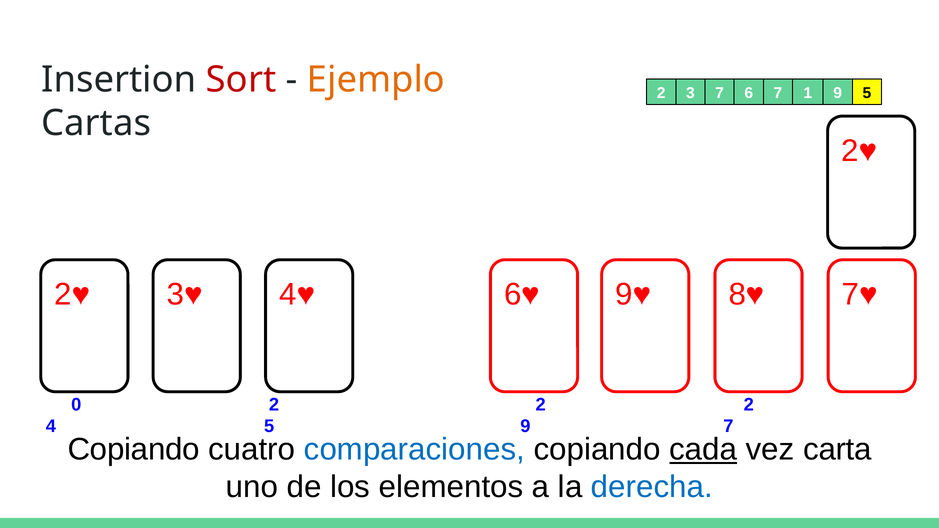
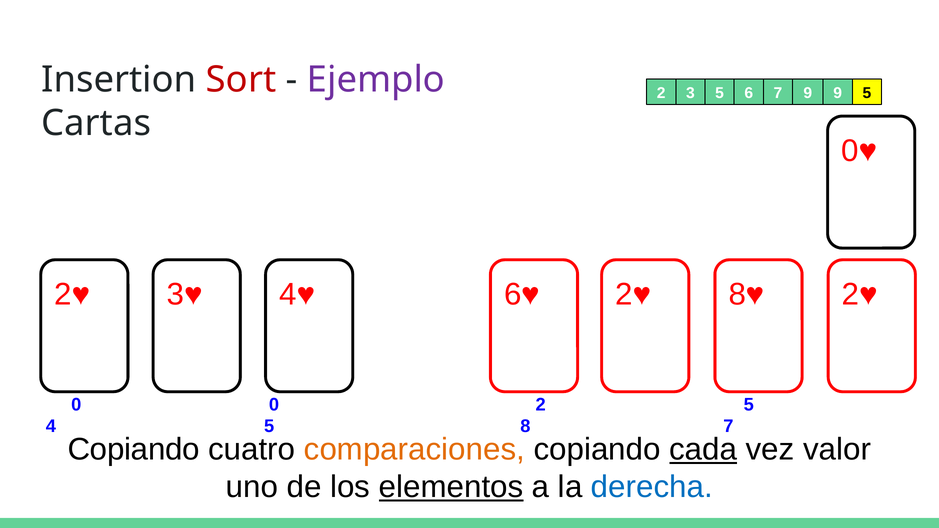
Ejemplo colour: orange -> purple
3 7: 7 -> 5
7 1: 1 -> 9
2♥ at (859, 151): 2♥ -> 0♥
9♥ at (633, 294): 9♥ -> 2♥
2♥ 7♥: 7♥ -> 2♥
0 2: 2 -> 0
2 at (749, 405): 2 -> 5
5 9: 9 -> 8
comparaciones colour: blue -> orange
carta: carta -> valor
elementos underline: none -> present
